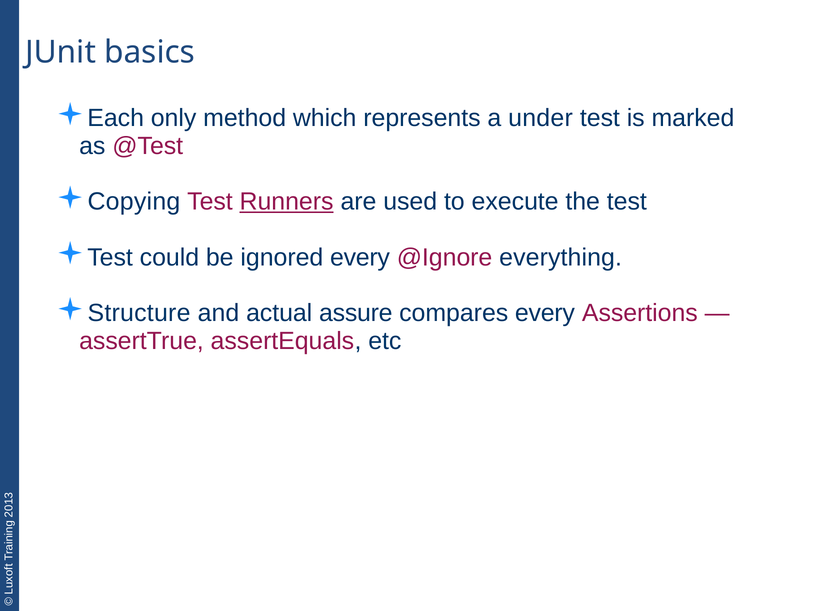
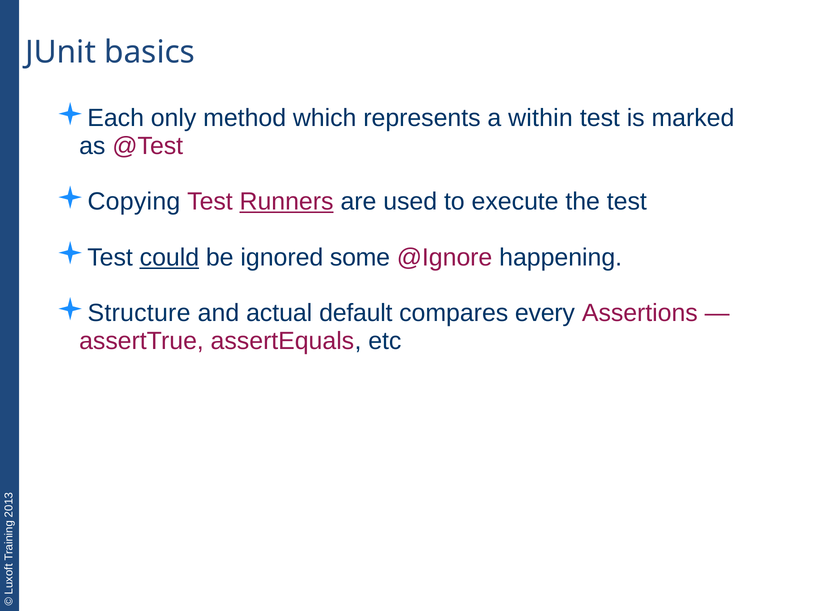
under: under -> within
could underline: none -> present
ignored every: every -> some
everything: everything -> happening
assure: assure -> default
